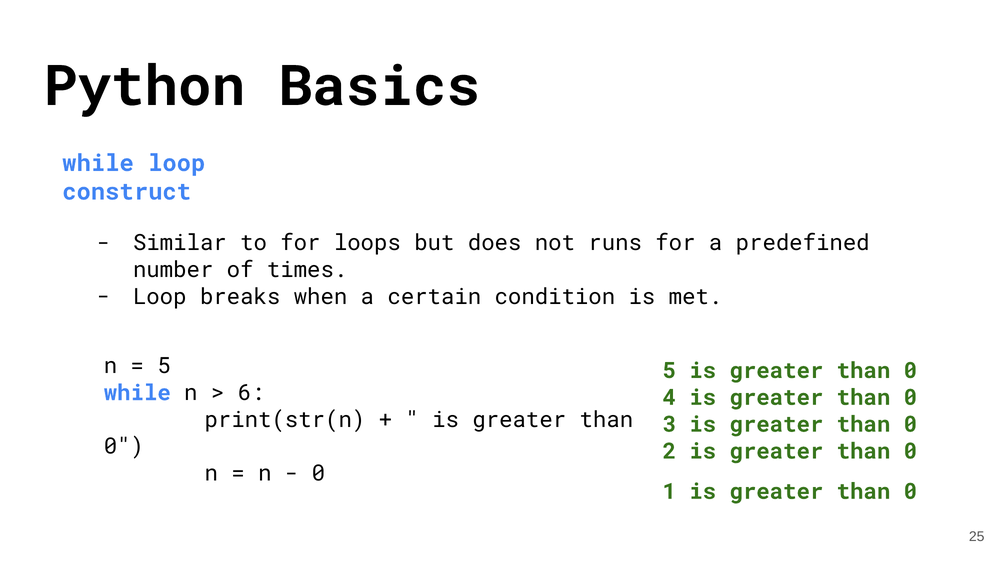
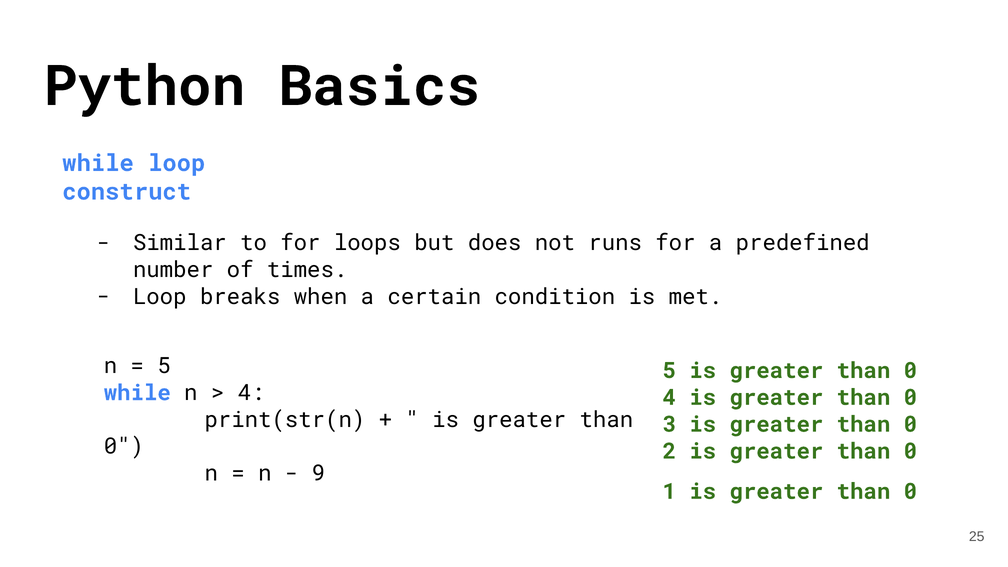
6 at (251, 393): 6 -> 4
0 at (318, 473): 0 -> 9
